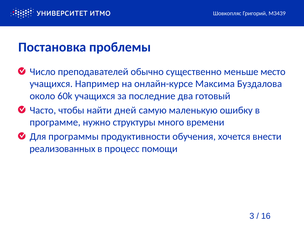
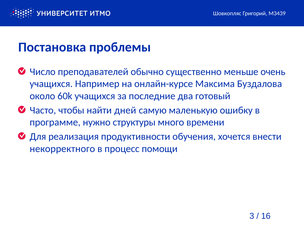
место: место -> очень
программы: программы -> реализация
реализованных: реализованных -> некорректного
